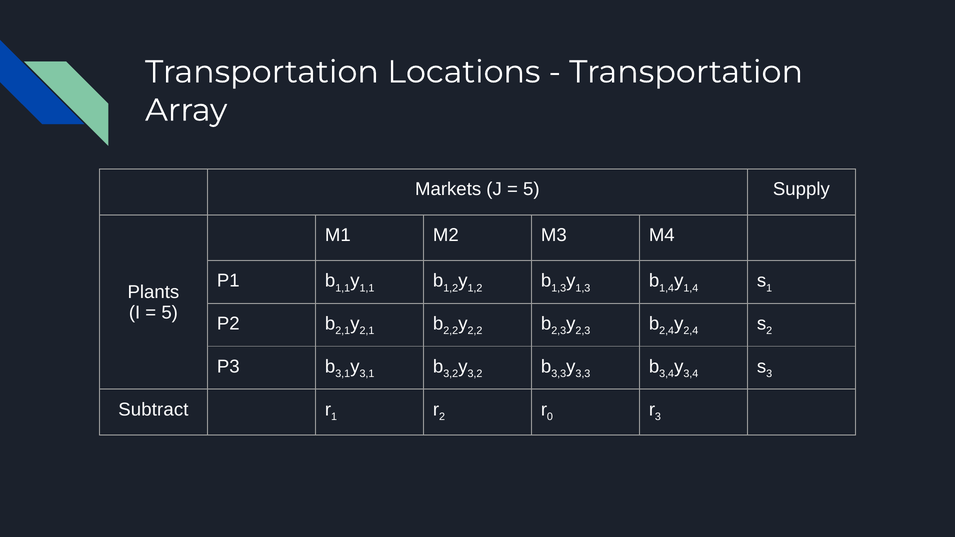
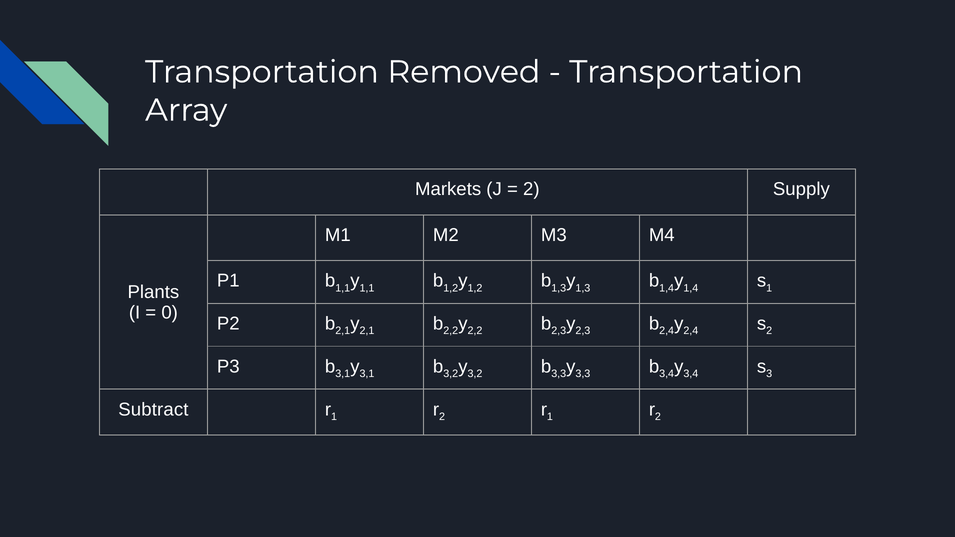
Locations: Locations -> Removed
5 at (531, 189): 5 -> 2
5 at (170, 313): 5 -> 0
0 at (550, 417): 0 -> 1
3 at (658, 417): 3 -> 2
